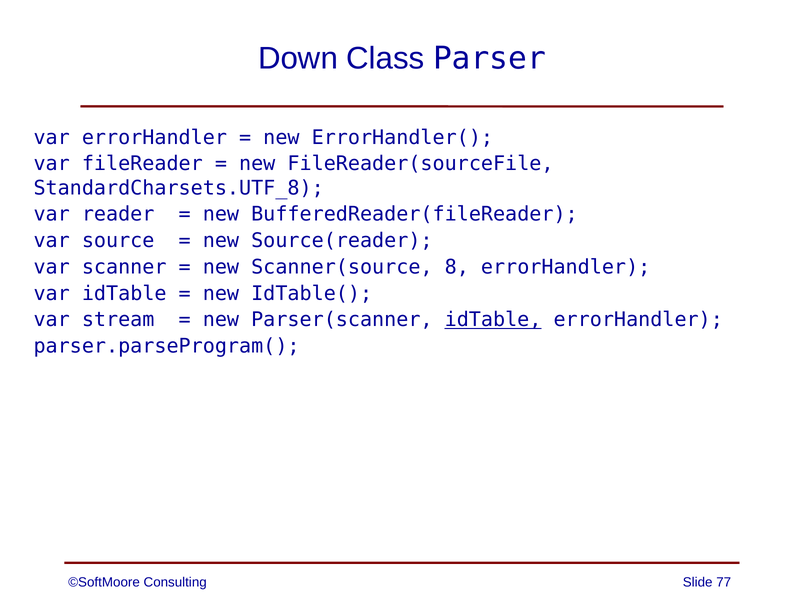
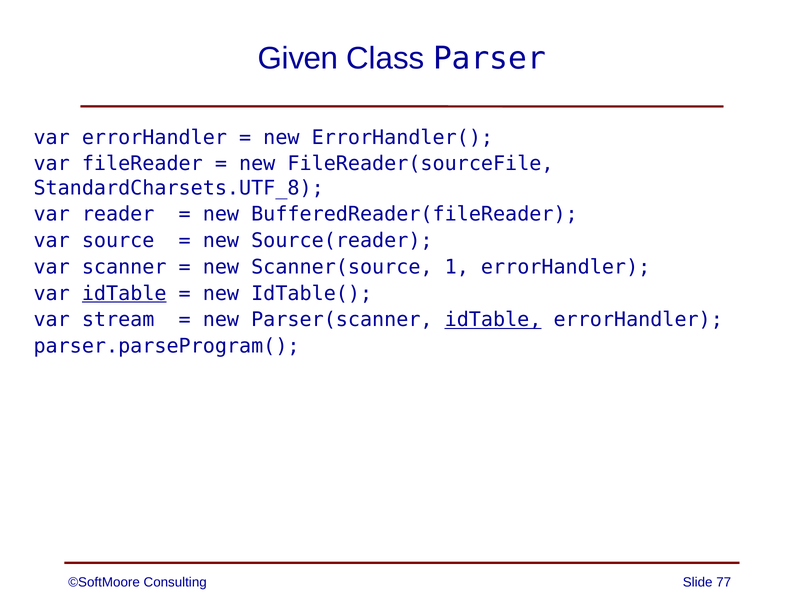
Down: Down -> Given
8: 8 -> 1
idTable at (124, 293) underline: none -> present
